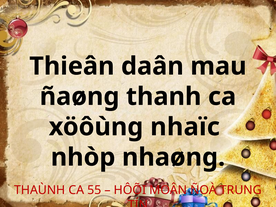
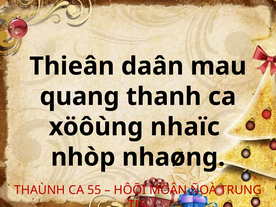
ñaøng: ñaøng -> quang
